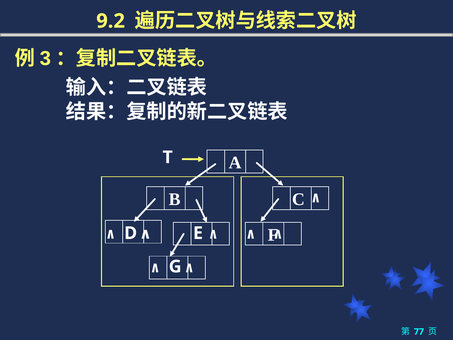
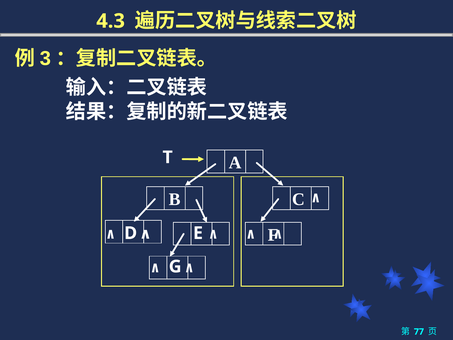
9.2: 9.2 -> 4.3
